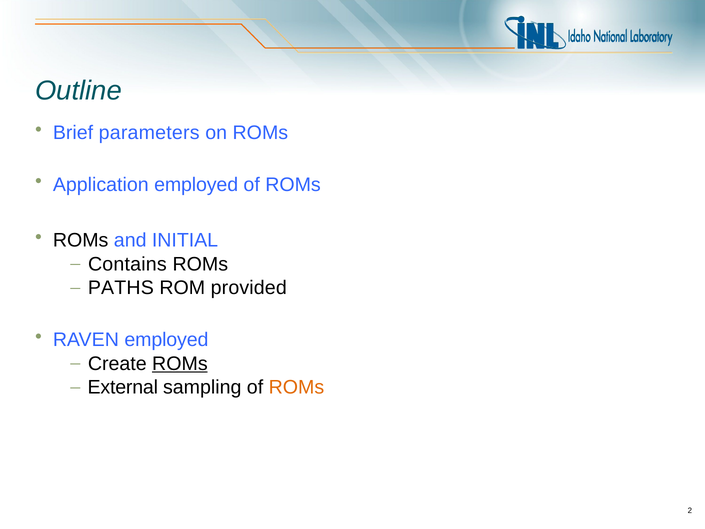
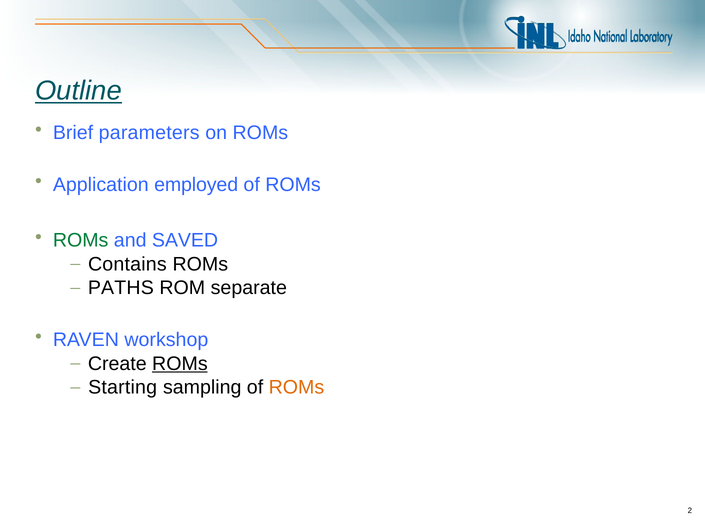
Outline underline: none -> present
ROMs at (81, 240) colour: black -> green
INITIAL: INITIAL -> SAVED
provided: provided -> separate
RAVEN employed: employed -> workshop
External: External -> Starting
